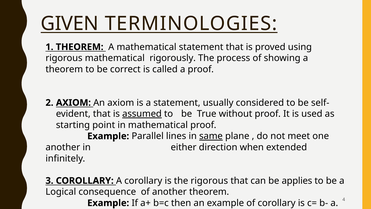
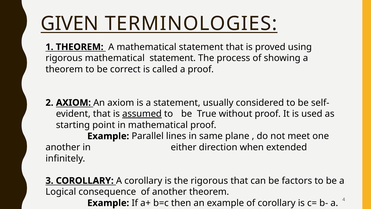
rigorous mathematical rigorously: rigorously -> statement
same underline: present -> none
applies: applies -> factors
